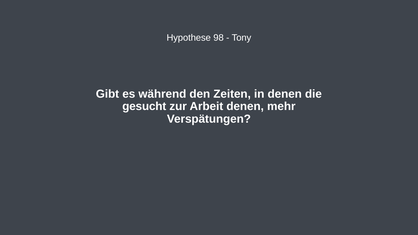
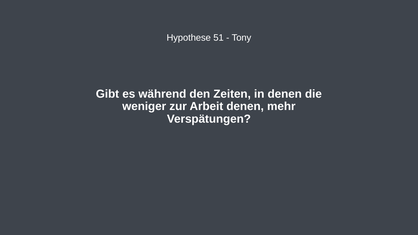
98: 98 -> 51
gesucht: gesucht -> weniger
